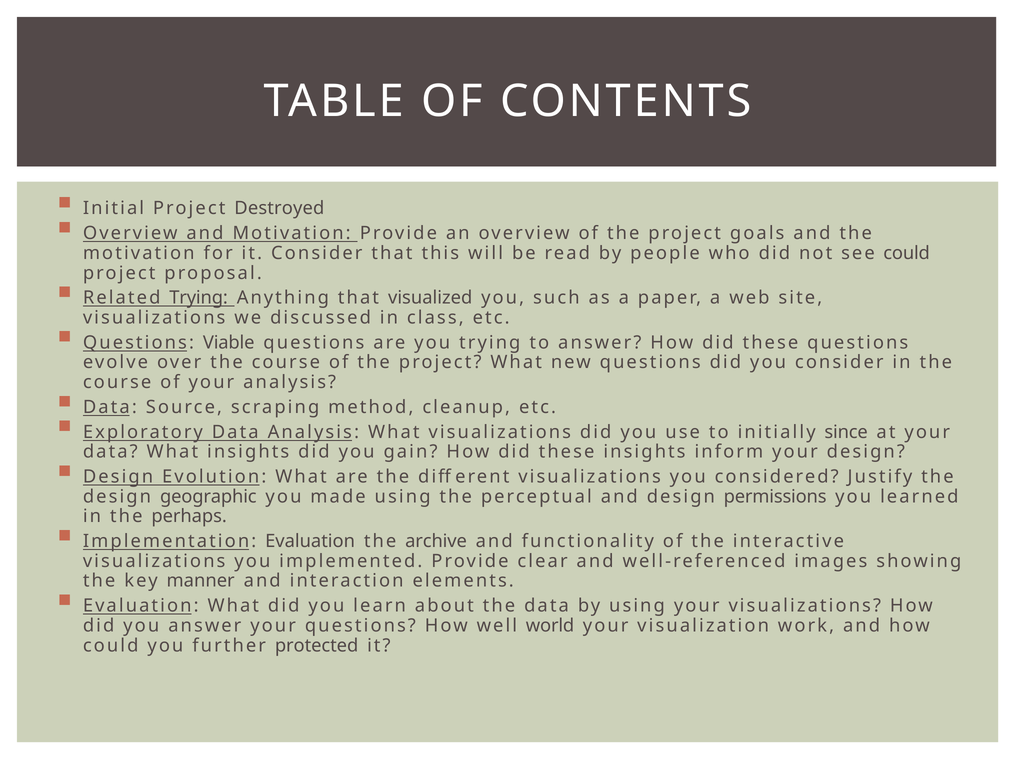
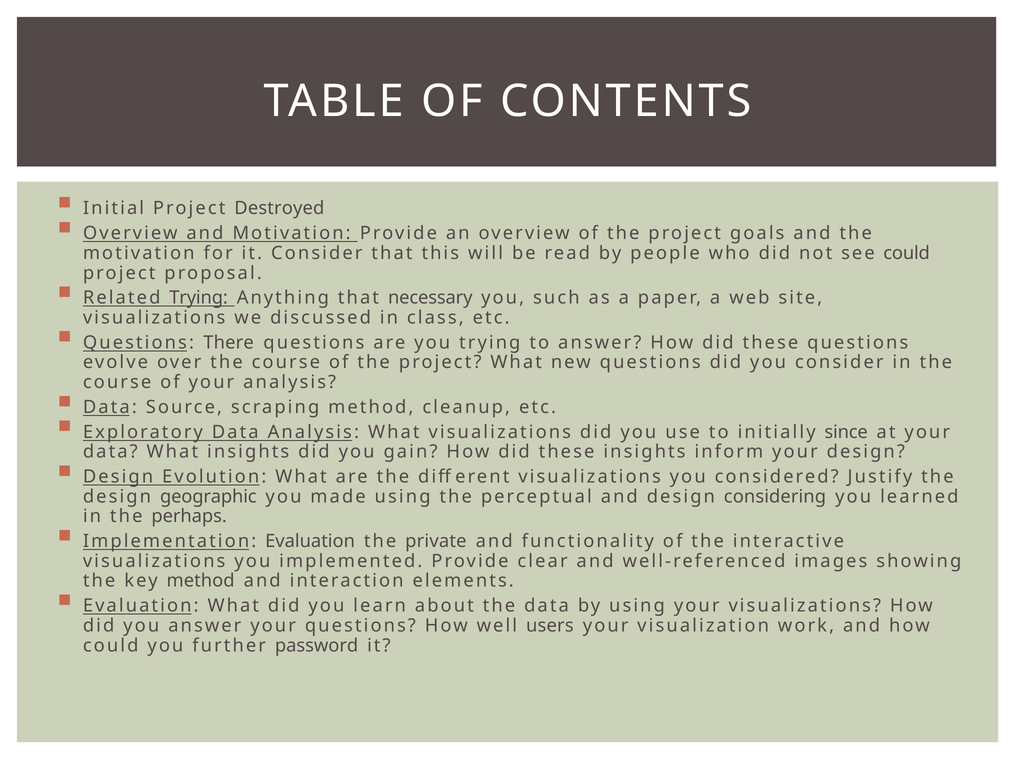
visualized: visualized -> necessary
Viable: Viable -> There
permissions: permissions -> considering
archive: archive -> private
key manner: manner -> method
world: world -> users
protected: protected -> password
